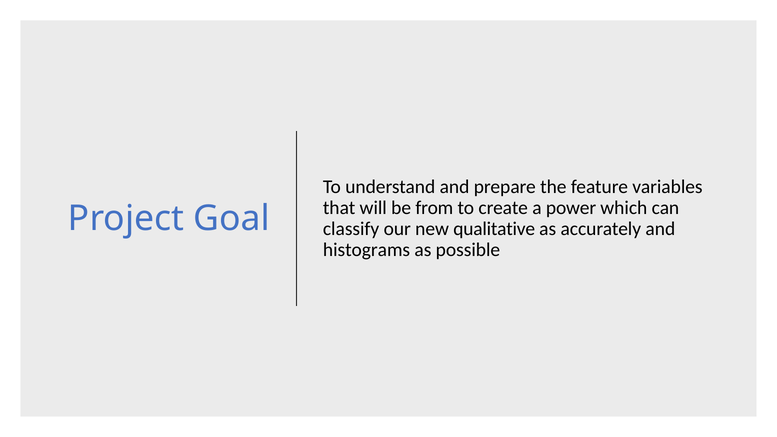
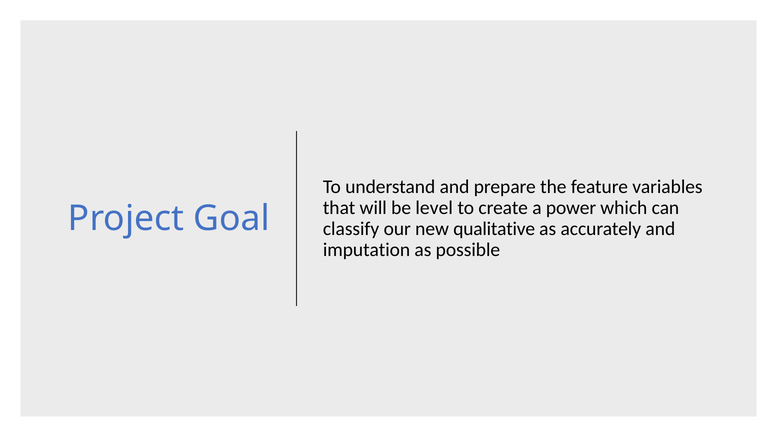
from: from -> level
histograms: histograms -> imputation
